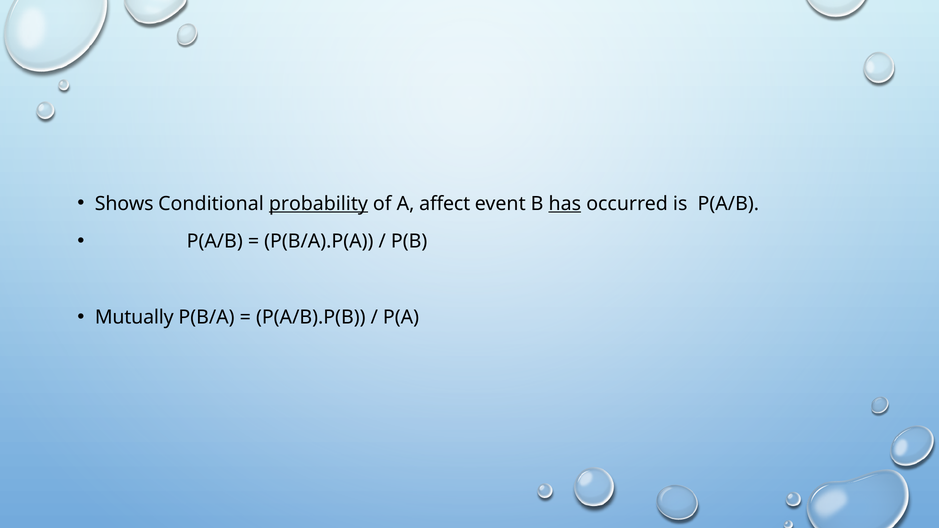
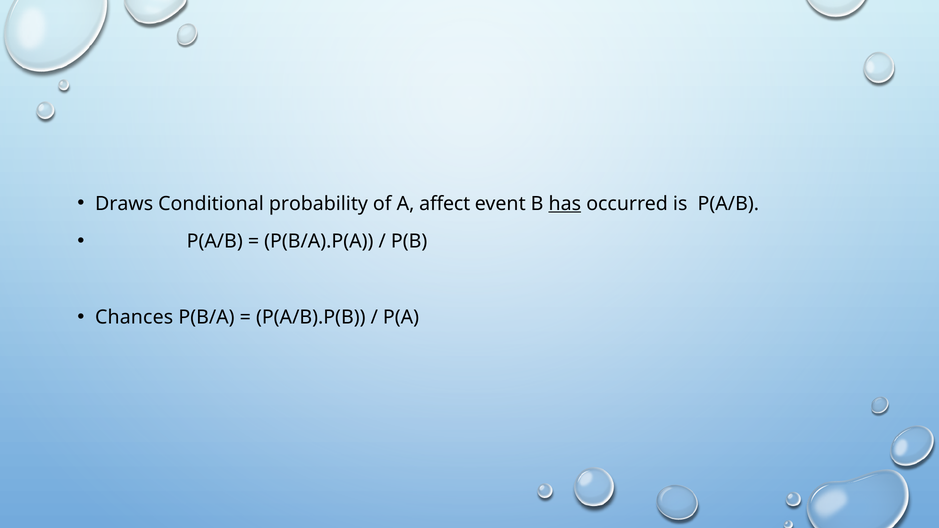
Shows: Shows -> Draws
probability underline: present -> none
Mutually: Mutually -> Chances
